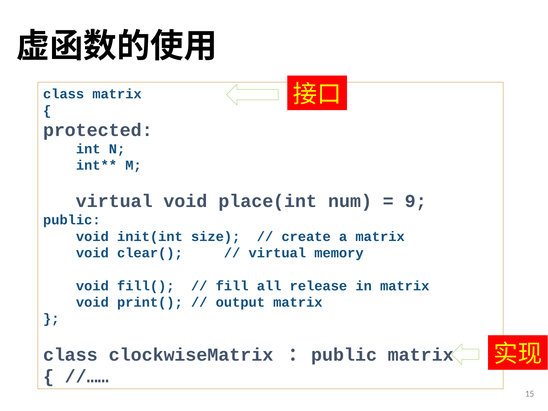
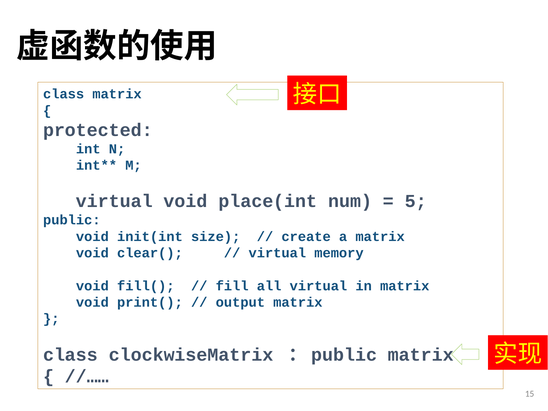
9: 9 -> 5
all release: release -> virtual
